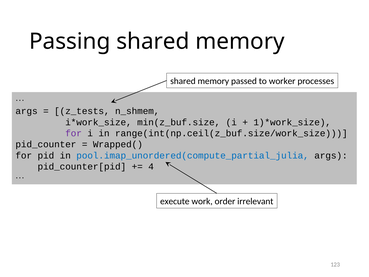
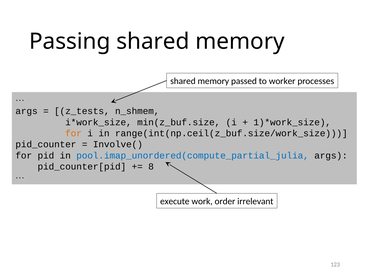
for at (74, 133) colour: purple -> orange
Wrapped(: Wrapped( -> Involve(
4: 4 -> 8
